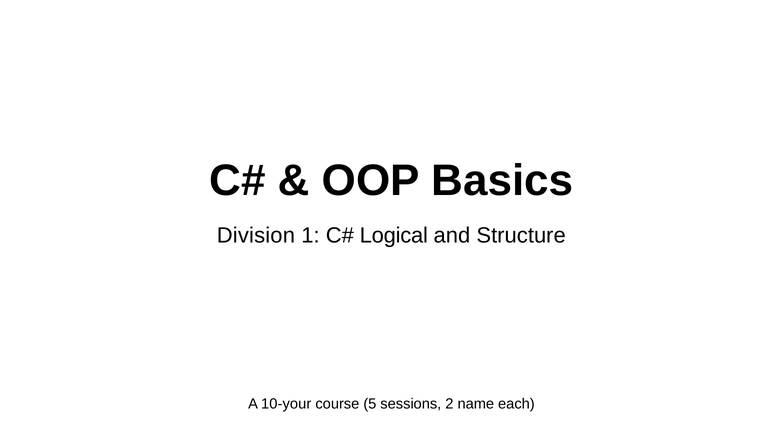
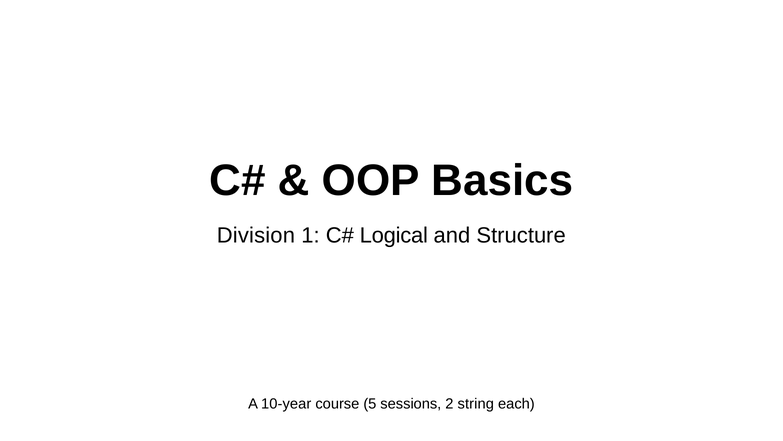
10-your: 10-your -> 10-year
name: name -> string
